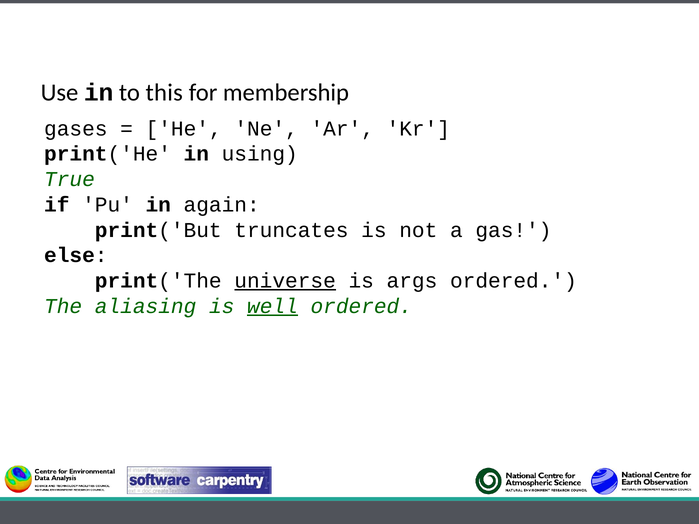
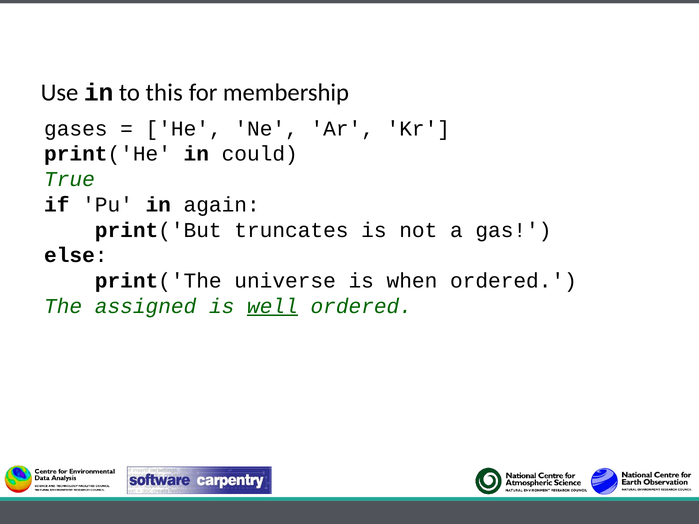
using: using -> could
universe underline: present -> none
args: args -> when
aliasing: aliasing -> assigned
